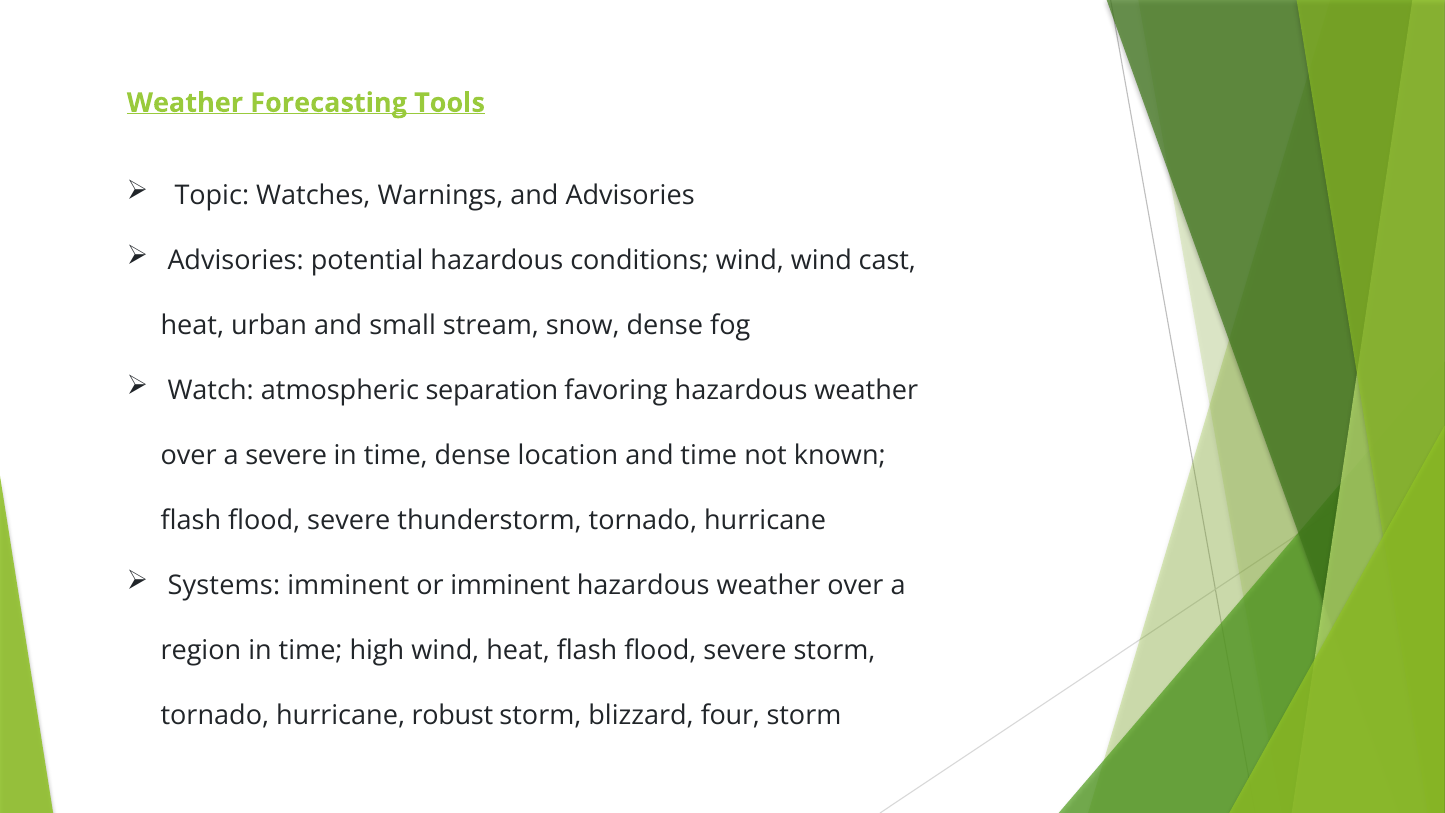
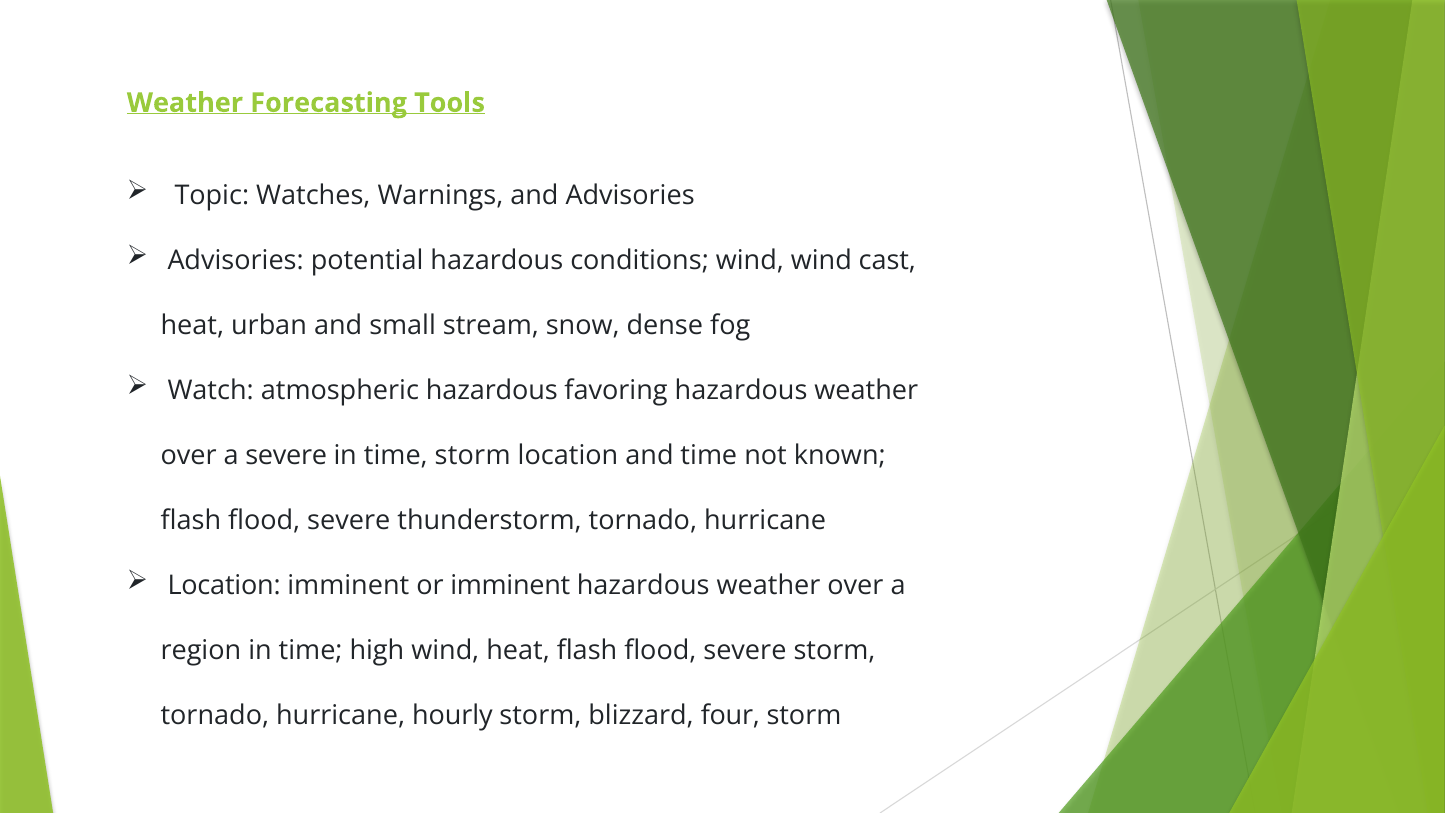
atmospheric separation: separation -> hazardous
time dense: dense -> storm
Systems at (224, 585): Systems -> Location
robust: robust -> hourly
